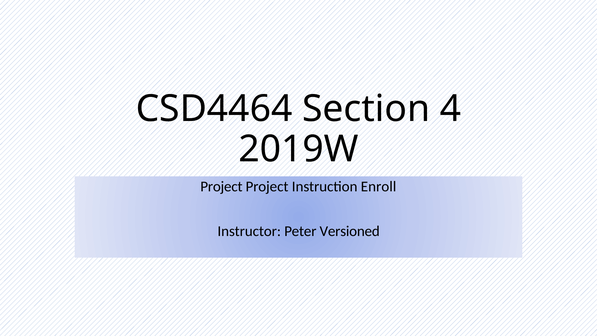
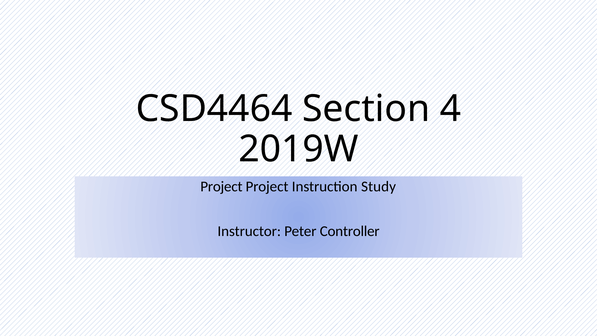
Enroll: Enroll -> Study
Versioned: Versioned -> Controller
